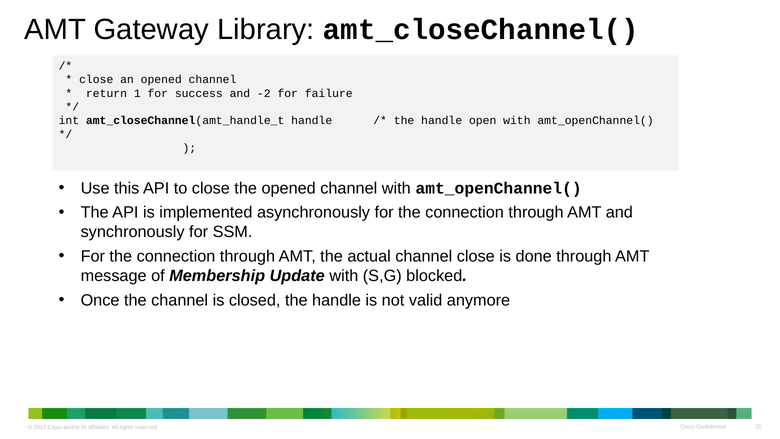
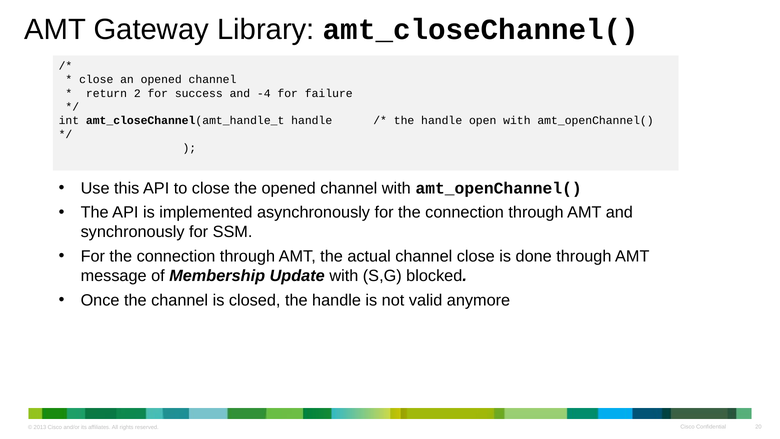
1: 1 -> 2
-2: -2 -> -4
